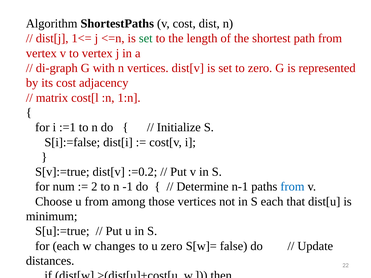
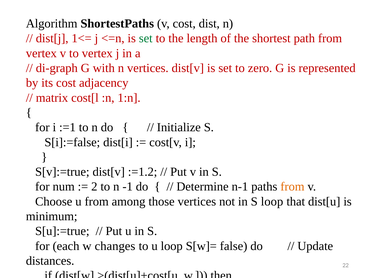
:=0.2: :=0.2 -> :=1.2
from at (292, 187) colour: blue -> orange
S each: each -> loop
u zero: zero -> loop
